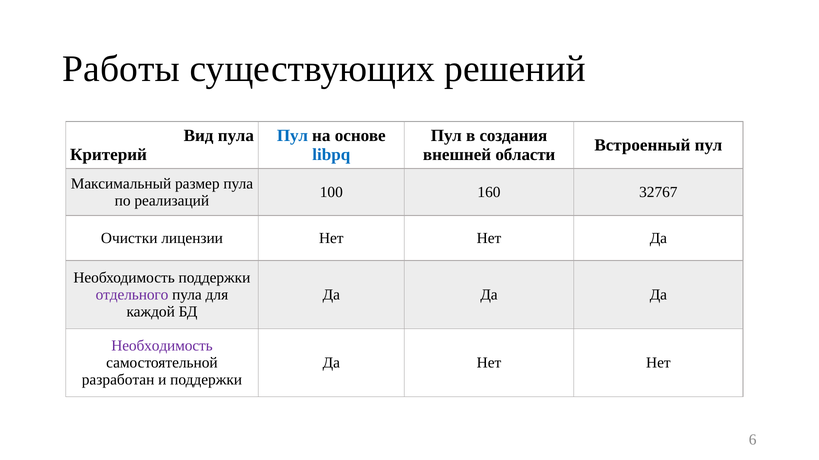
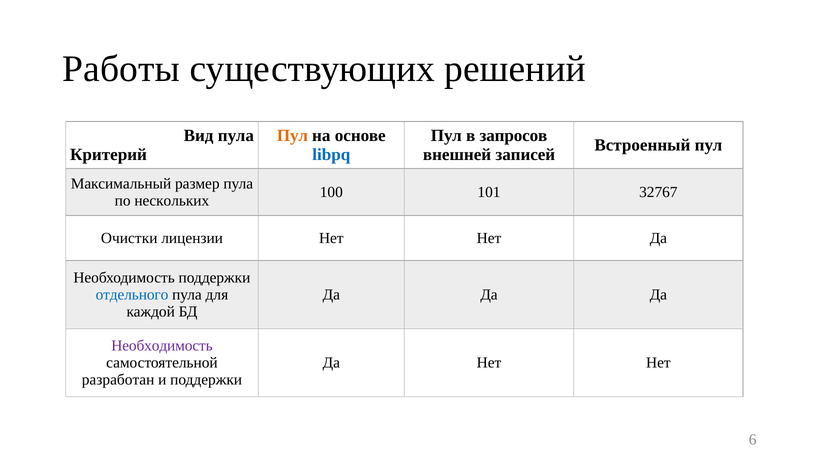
Пул at (292, 136) colour: blue -> orange
создания: создания -> запросов
области: области -> записей
160: 160 -> 101
реализаций: реализаций -> нескольких
отдельного colour: purple -> blue
